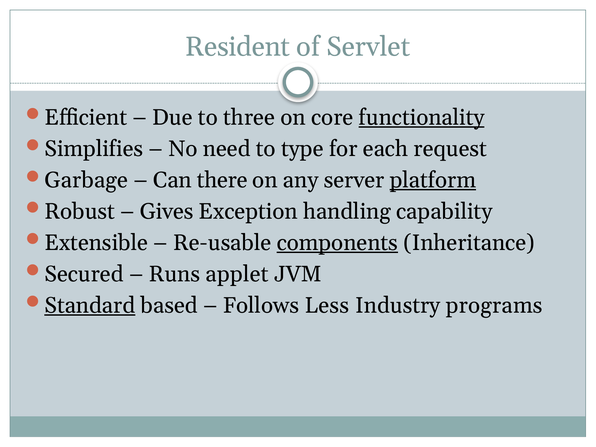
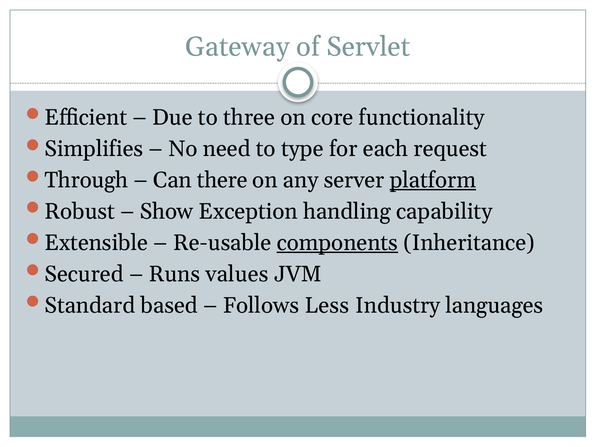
Resident: Resident -> Gateway
functionality underline: present -> none
Garbage: Garbage -> Through
Gives: Gives -> Show
applet: applet -> values
Standard underline: present -> none
programs: programs -> languages
